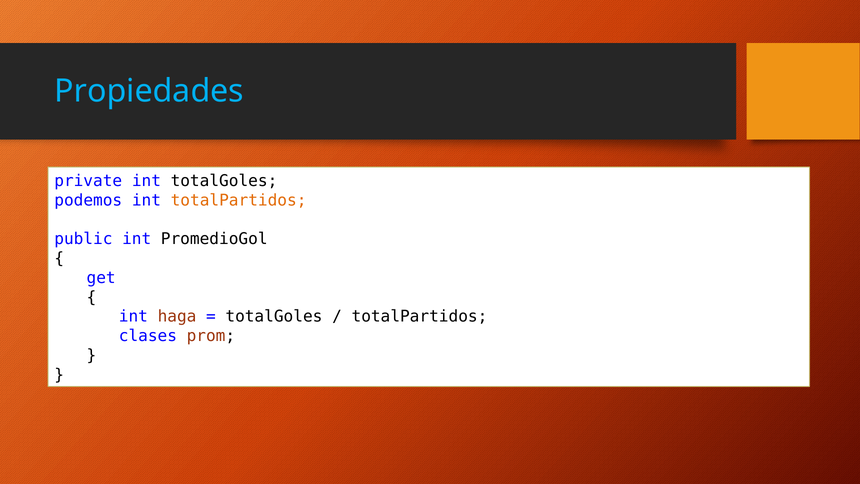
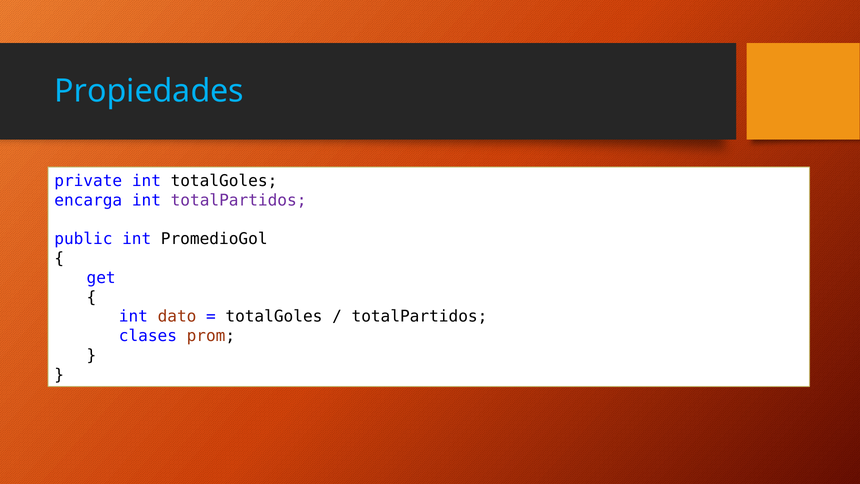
podemos: podemos -> encarga
totalPartidos at (239, 200) colour: orange -> purple
haga: haga -> dato
